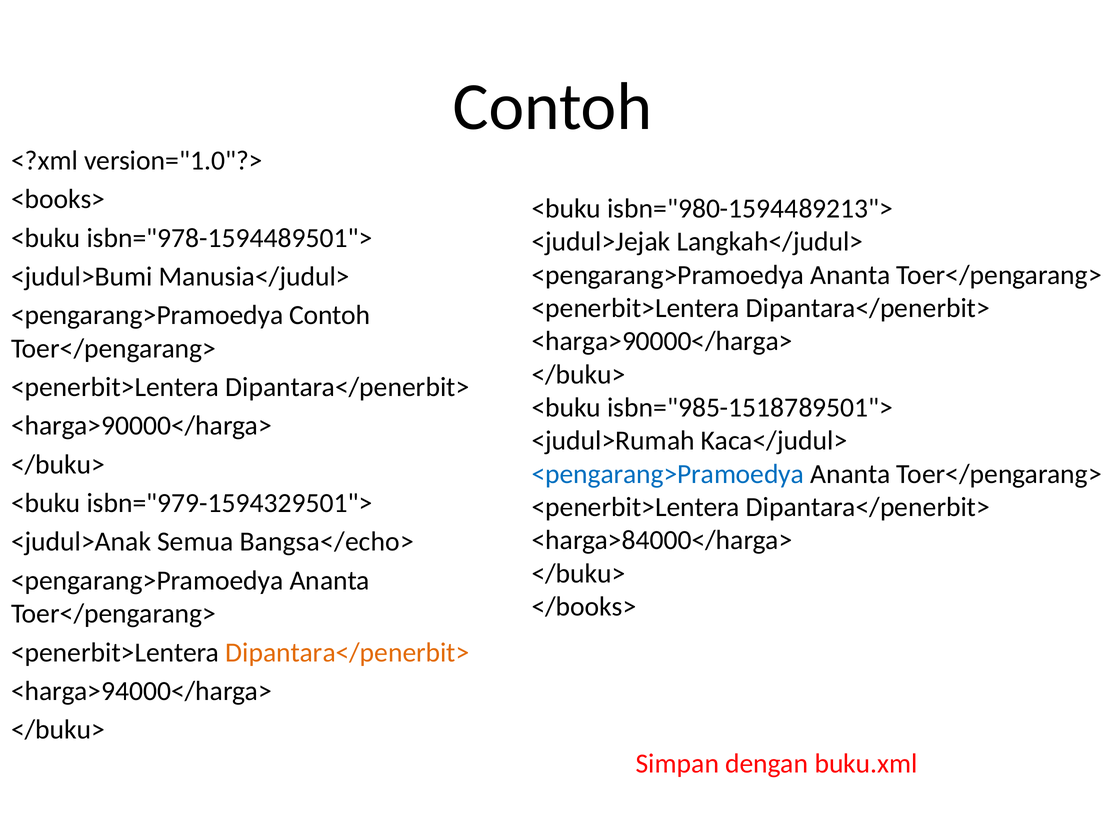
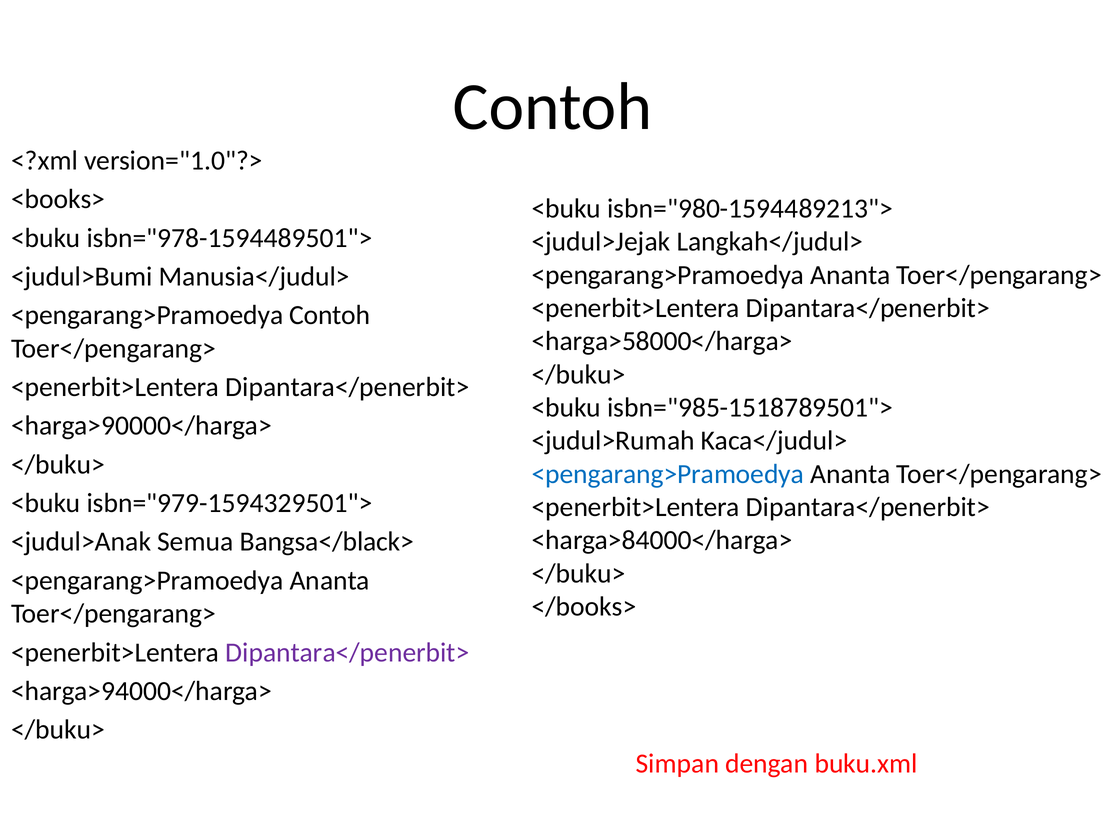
<harga>90000</harga> at (662, 341): <harga>90000</harga> -> <harga>58000</harga>
Bangsa</echo>: Bangsa</echo> -> Bangsa</black>
Dipantara</penerbit> at (347, 652) colour: orange -> purple
